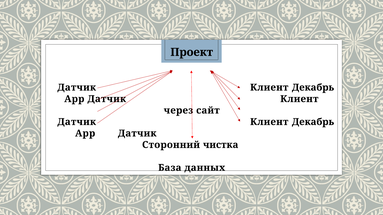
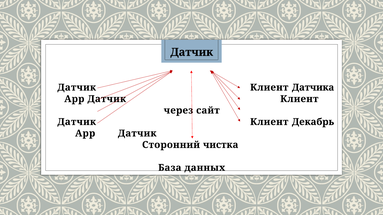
Проект at (192, 52): Проект -> Датчик
Декабрь at (313, 88): Декабрь -> Датчика
